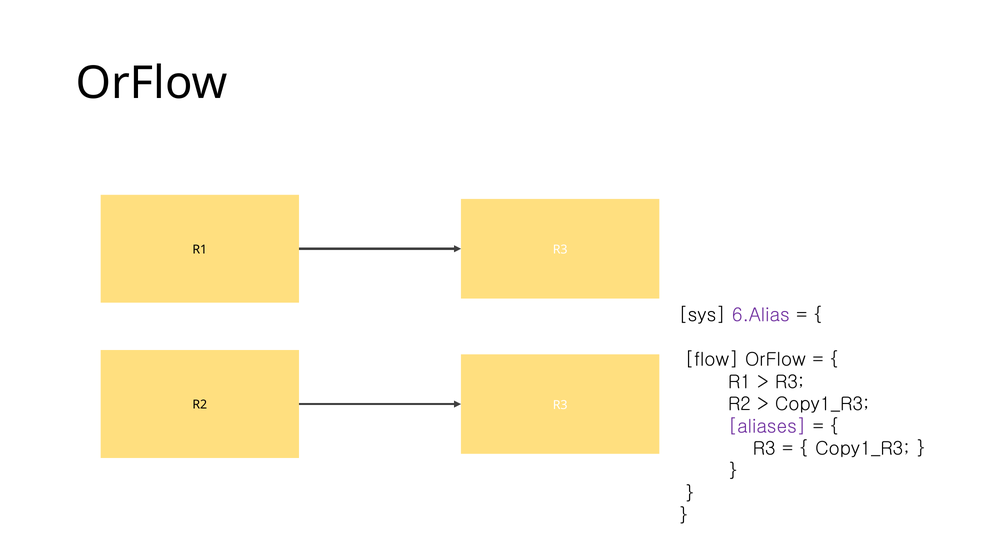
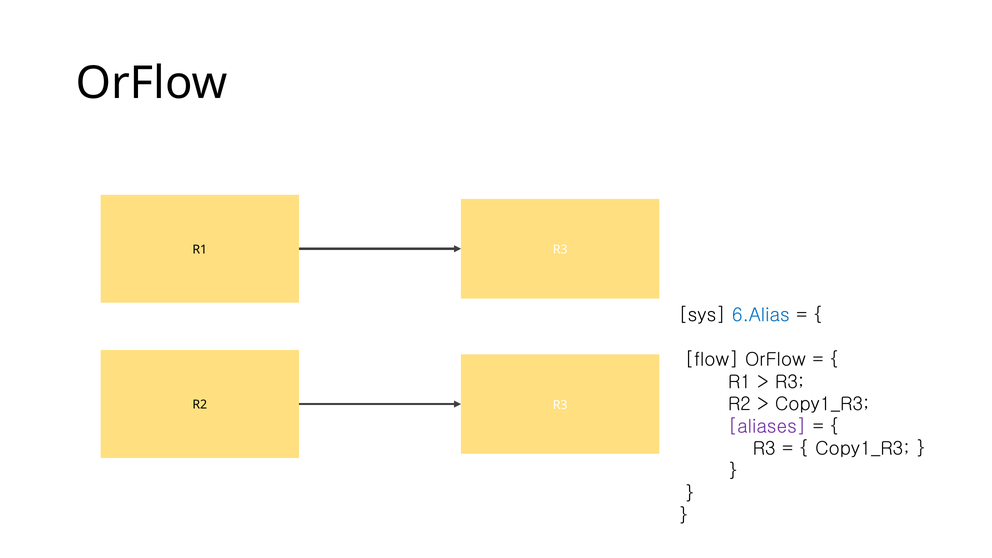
6.Alias colour: purple -> blue
